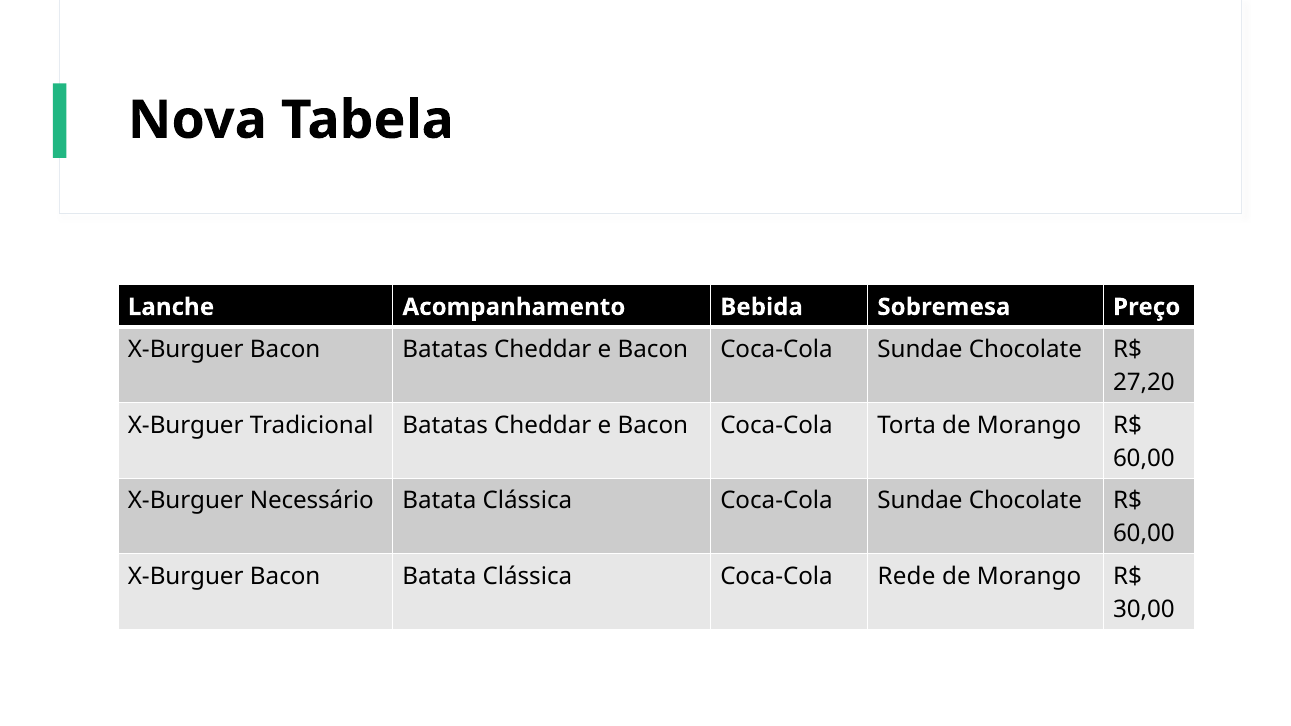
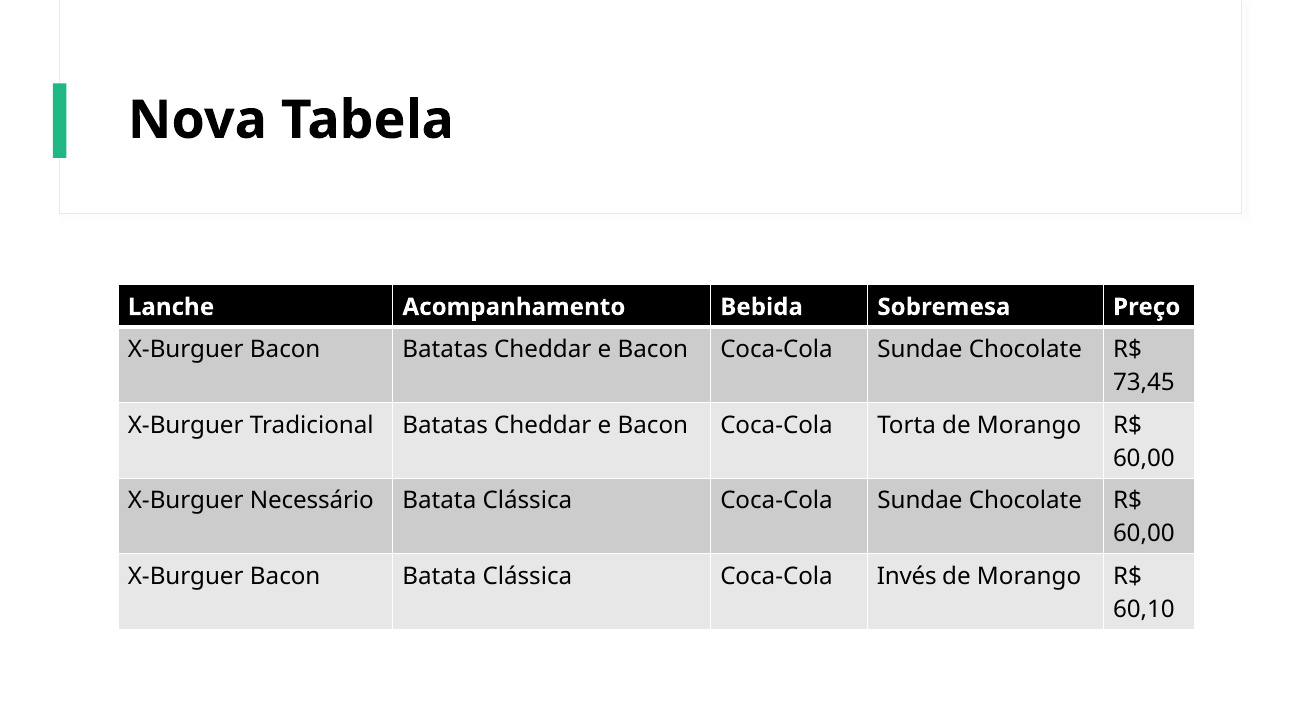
27,20: 27,20 -> 73,45
Rede: Rede -> Invés
30,00: 30,00 -> 60,10
